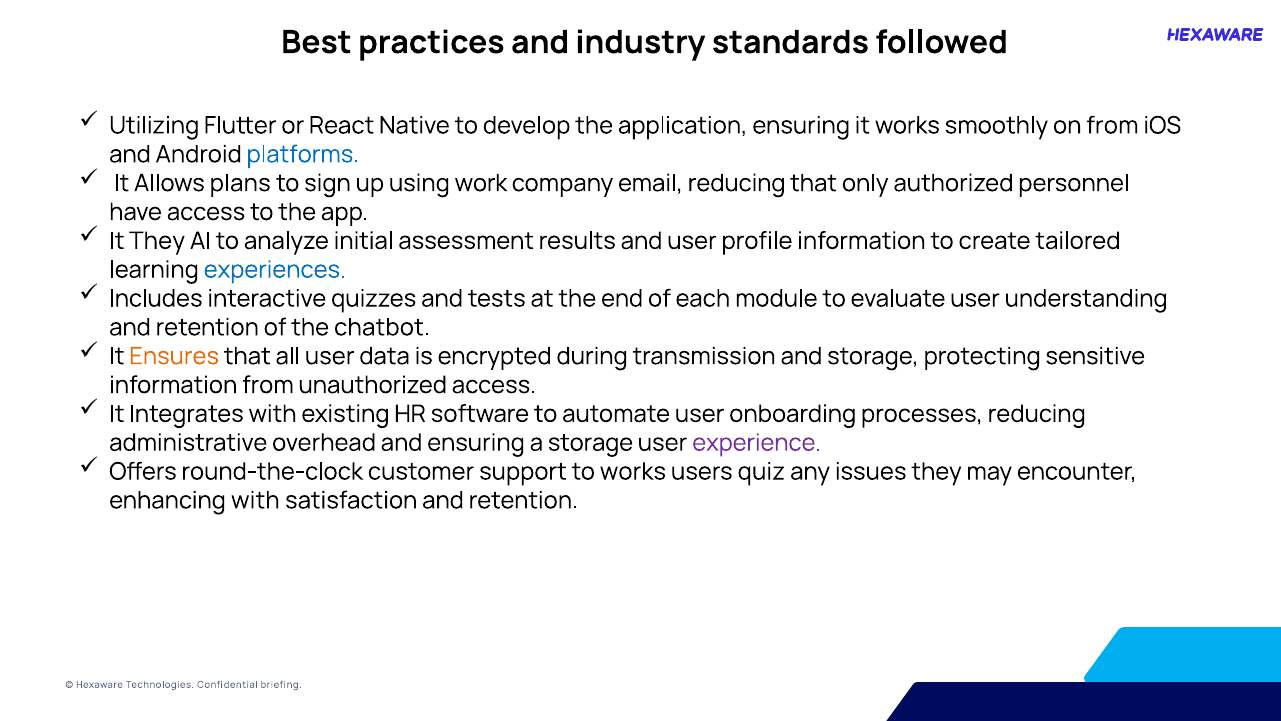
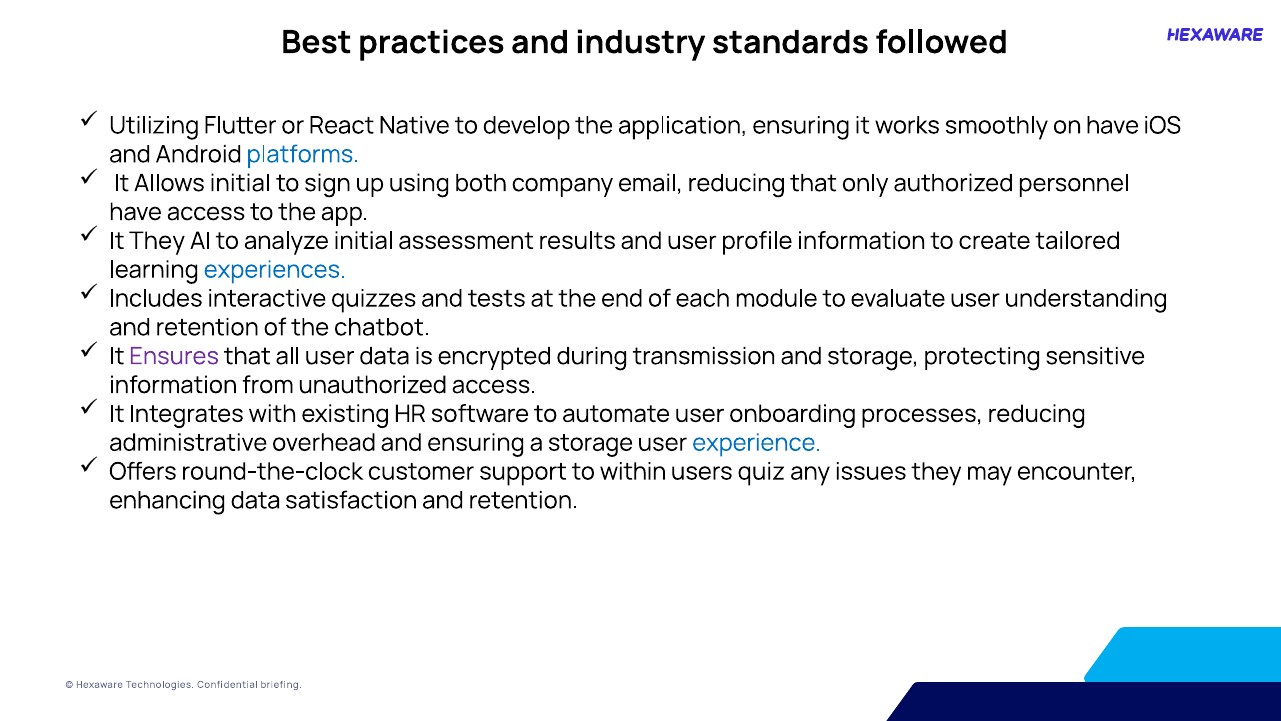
on from: from -> have
Allows plans: plans -> initial
work: work -> both
Ensures colour: orange -> purple
experience colour: purple -> blue
to works: works -> within
enhancing with: with -> data
